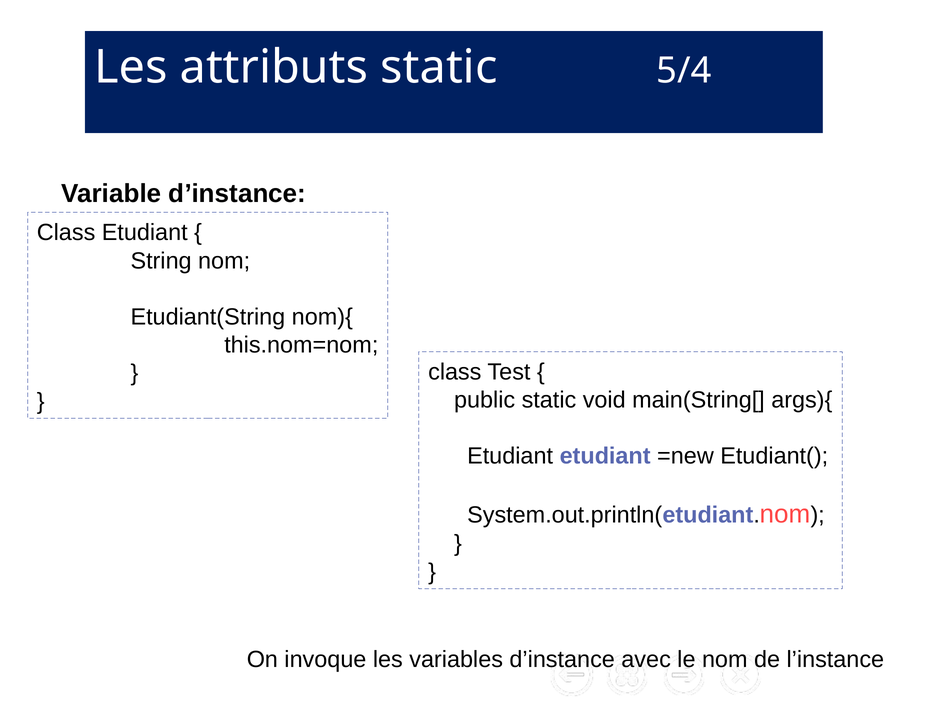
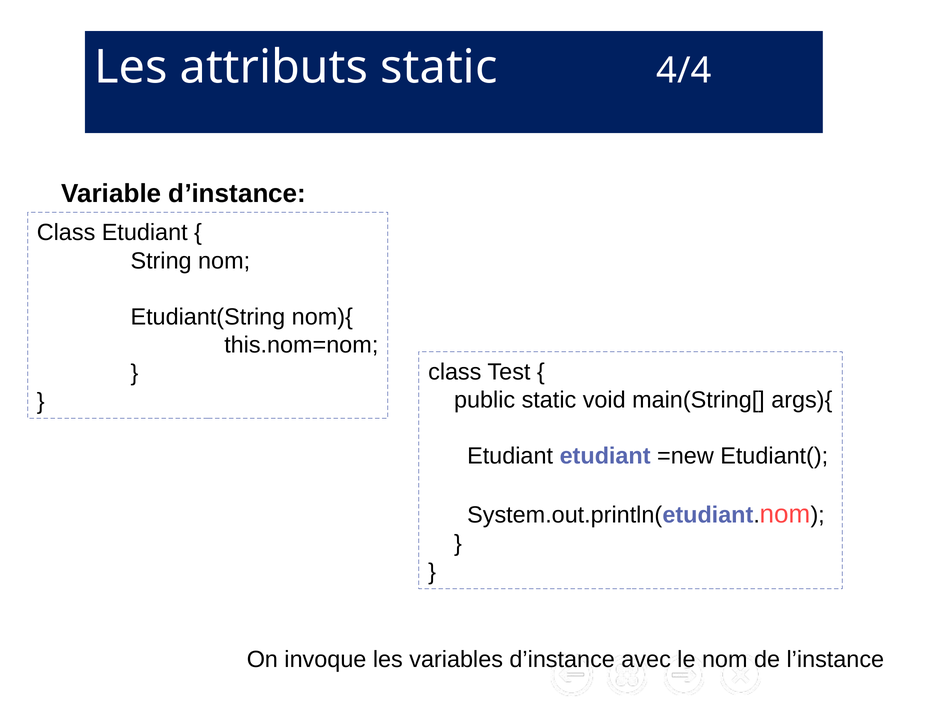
5/4: 5/4 -> 4/4
